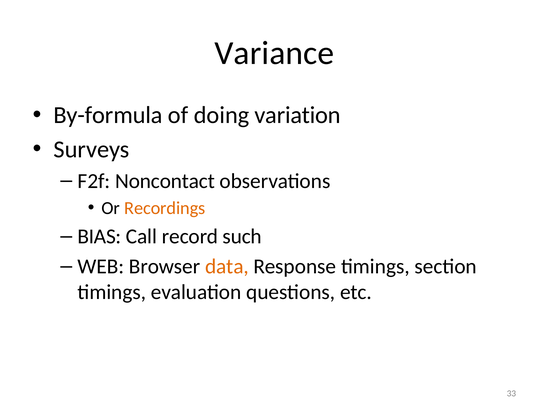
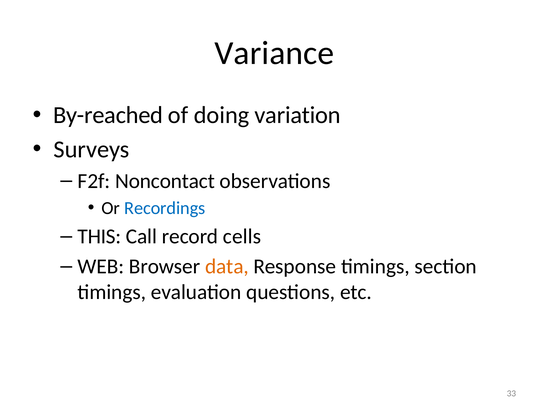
By-formula: By-formula -> By-reached
Recordings colour: orange -> blue
BIAS: BIAS -> THIS
such: such -> cells
